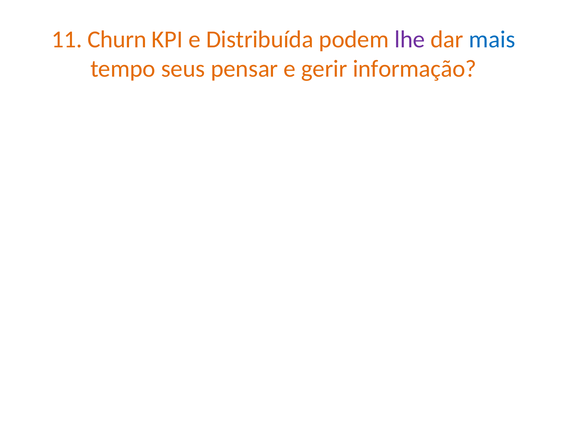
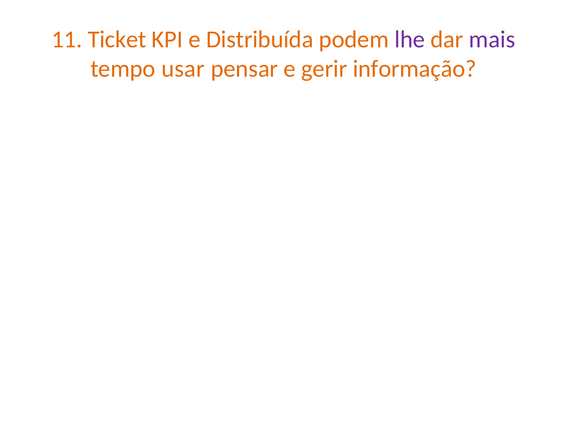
Churn: Churn -> Ticket
mais colour: blue -> purple
seus: seus -> usar
